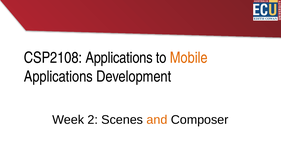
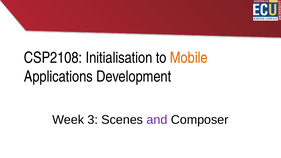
CSP2108 Applications: Applications -> Initialisation
2: 2 -> 3
and colour: orange -> purple
